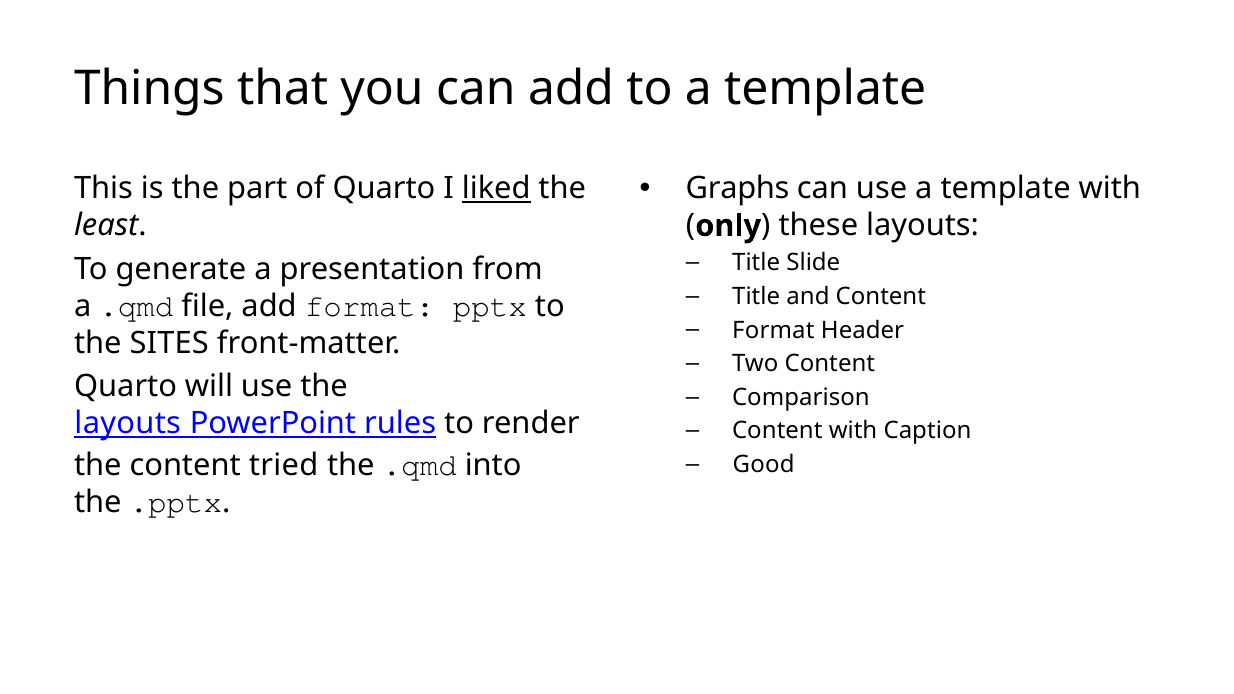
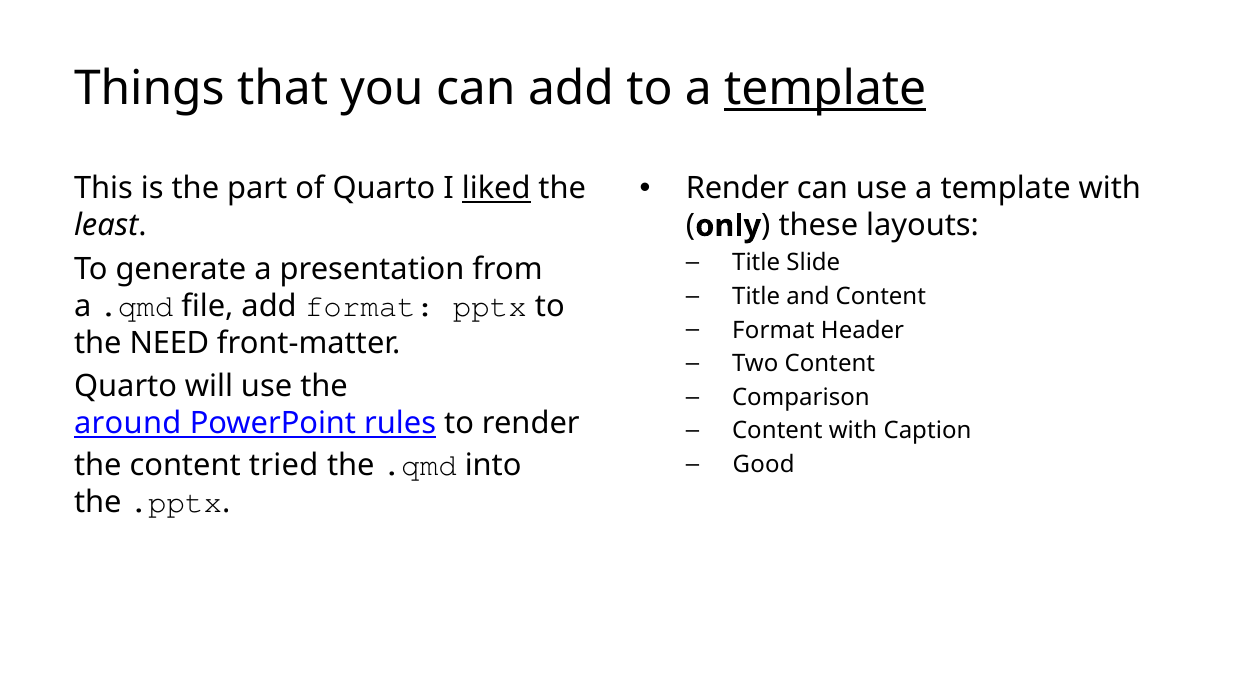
template at (825, 89) underline: none -> present
Graphs at (738, 189): Graphs -> Render
SITES: SITES -> NEED
layouts at (128, 423): layouts -> around
